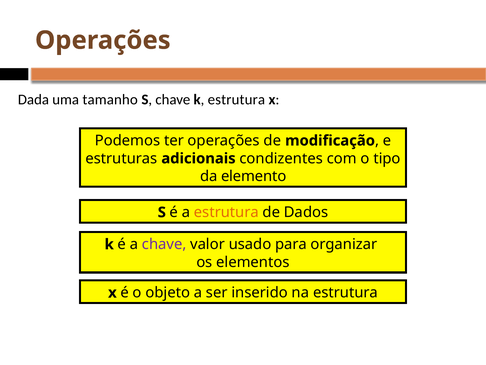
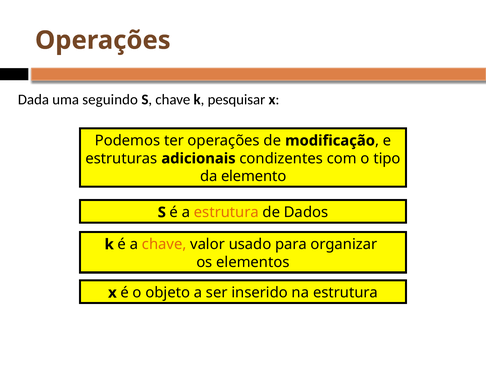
tamanho: tamanho -> seguindo
k estrutura: estrutura -> pesquisar
chave at (164, 244) colour: purple -> orange
